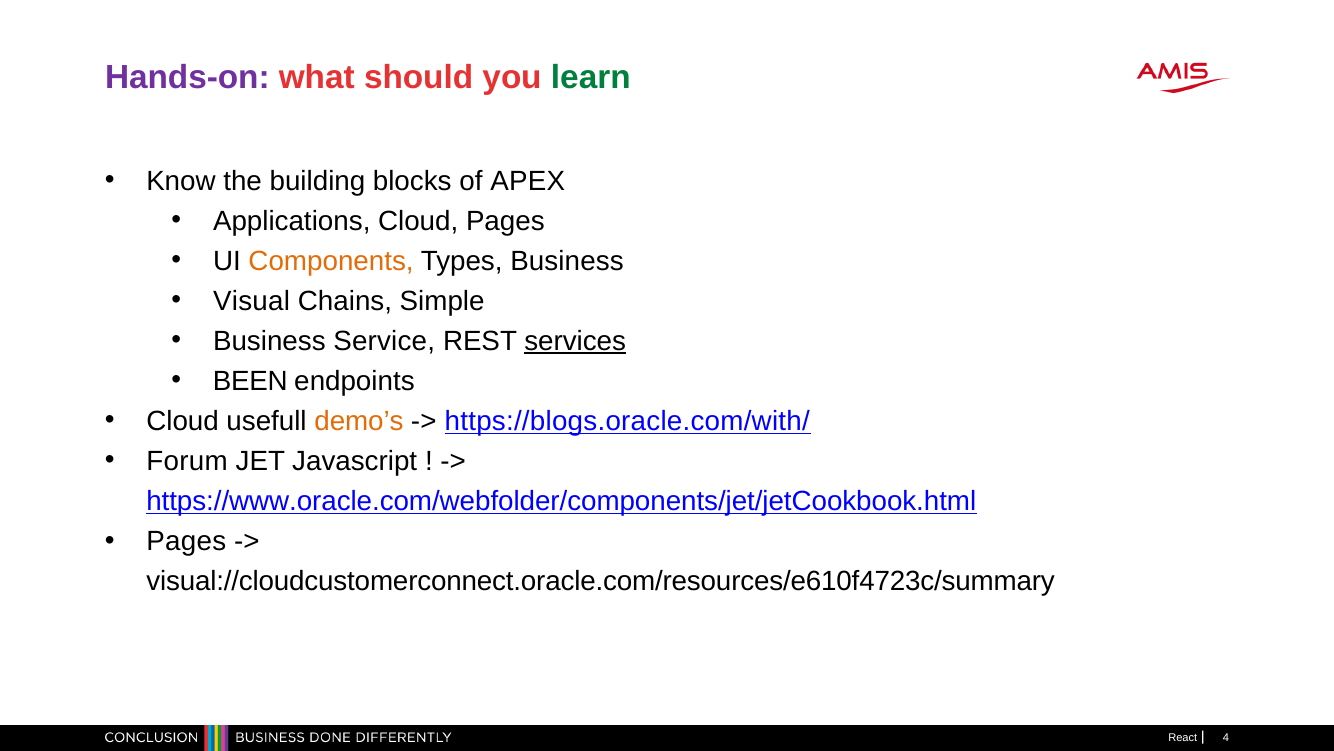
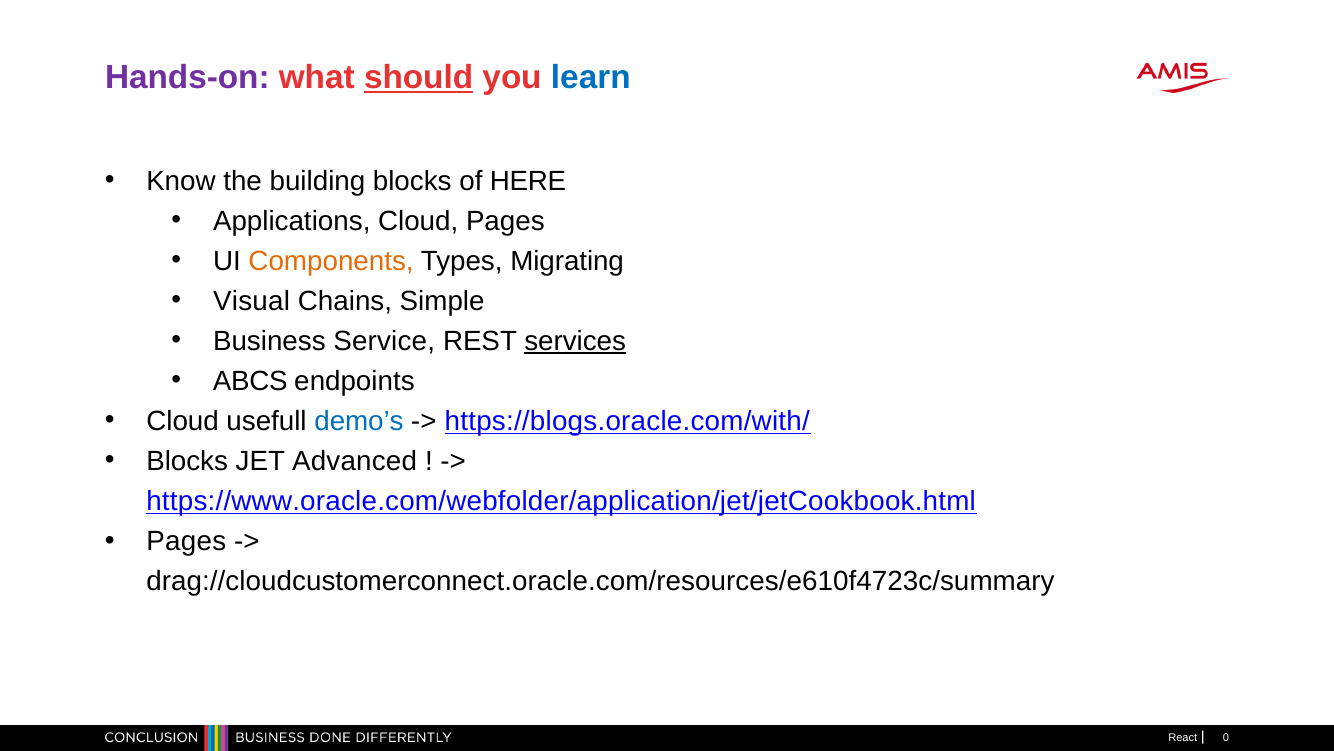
should underline: none -> present
learn colour: green -> blue
APEX: APEX -> HERE
Types Business: Business -> Migrating
BEEN: BEEN -> ABCS
demo’s colour: orange -> blue
Forum at (187, 461): Forum -> Blocks
Javascript: Javascript -> Advanced
https://www.oracle.com/webfolder/components/jet/jetCookbook.html: https://www.oracle.com/webfolder/components/jet/jetCookbook.html -> https://www.oracle.com/webfolder/application/jet/jetCookbook.html
visual://cloudcustomerconnect.oracle.com/resources/e610f4723c/summary: visual://cloudcustomerconnect.oracle.com/resources/e610f4723c/summary -> drag://cloudcustomerconnect.oracle.com/resources/e610f4723c/summary
4: 4 -> 0
